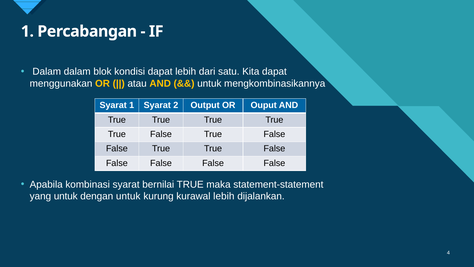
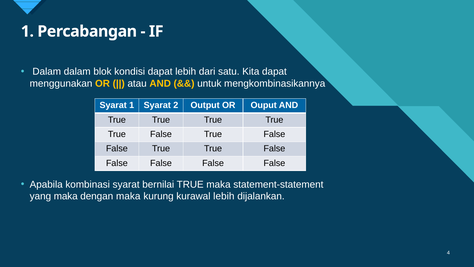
yang untuk: untuk -> maka
dengan untuk: untuk -> maka
